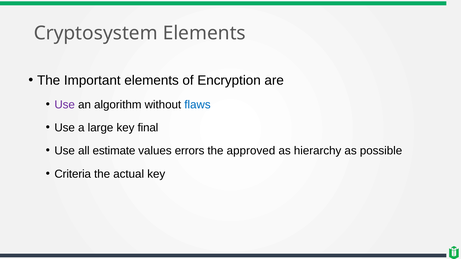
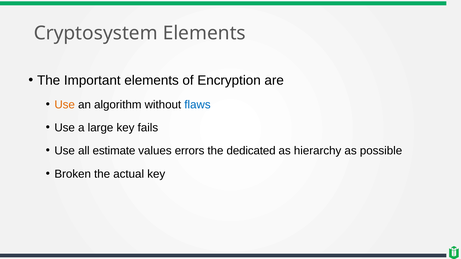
Use at (65, 105) colour: purple -> orange
final: final -> fails
approved: approved -> dedicated
Criteria: Criteria -> Broken
